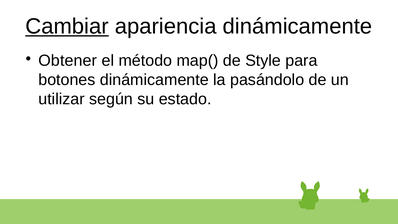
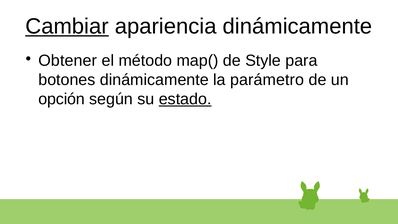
pasándolo: pasándolo -> parámetro
utilizar: utilizar -> opción
estado underline: none -> present
